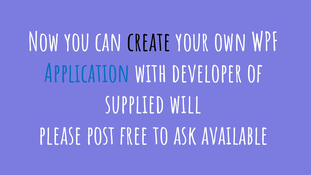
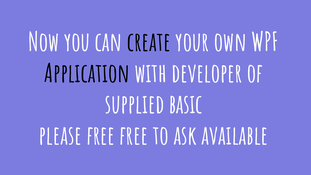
Application colour: blue -> black
will: will -> basic
please post: post -> free
